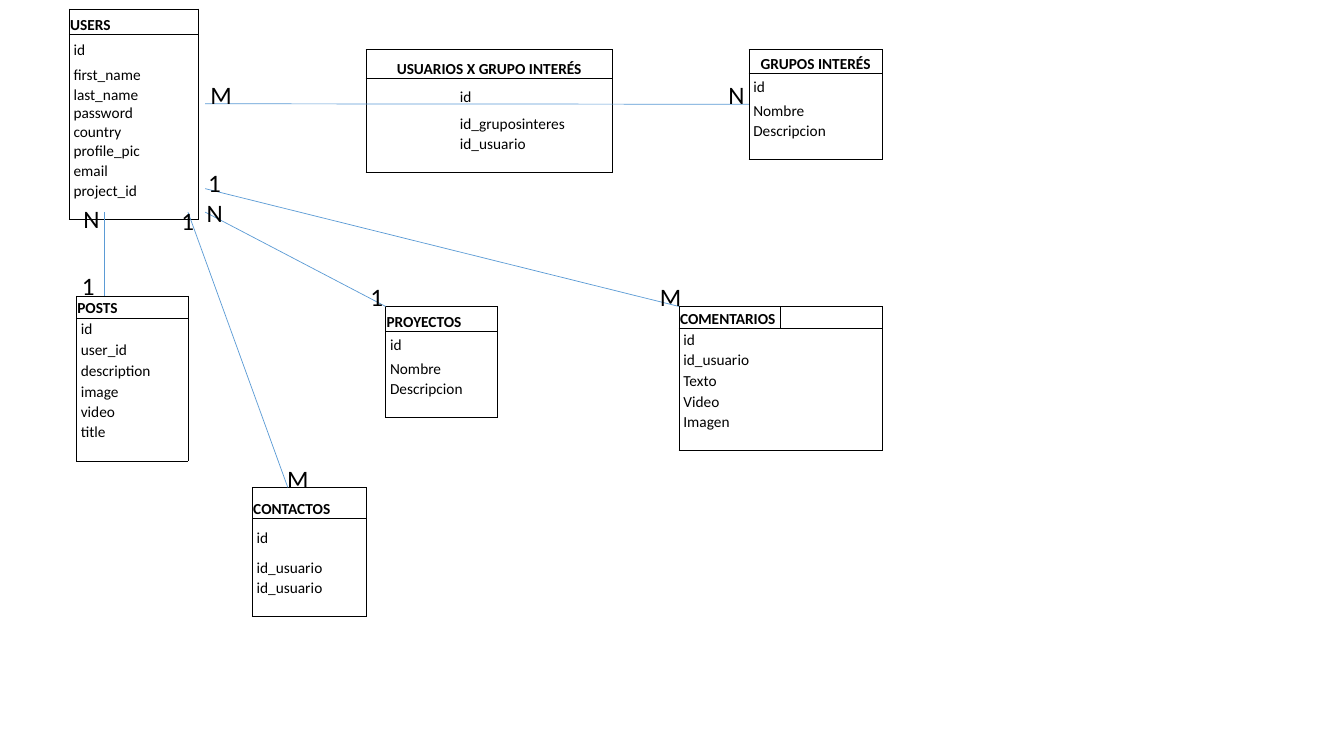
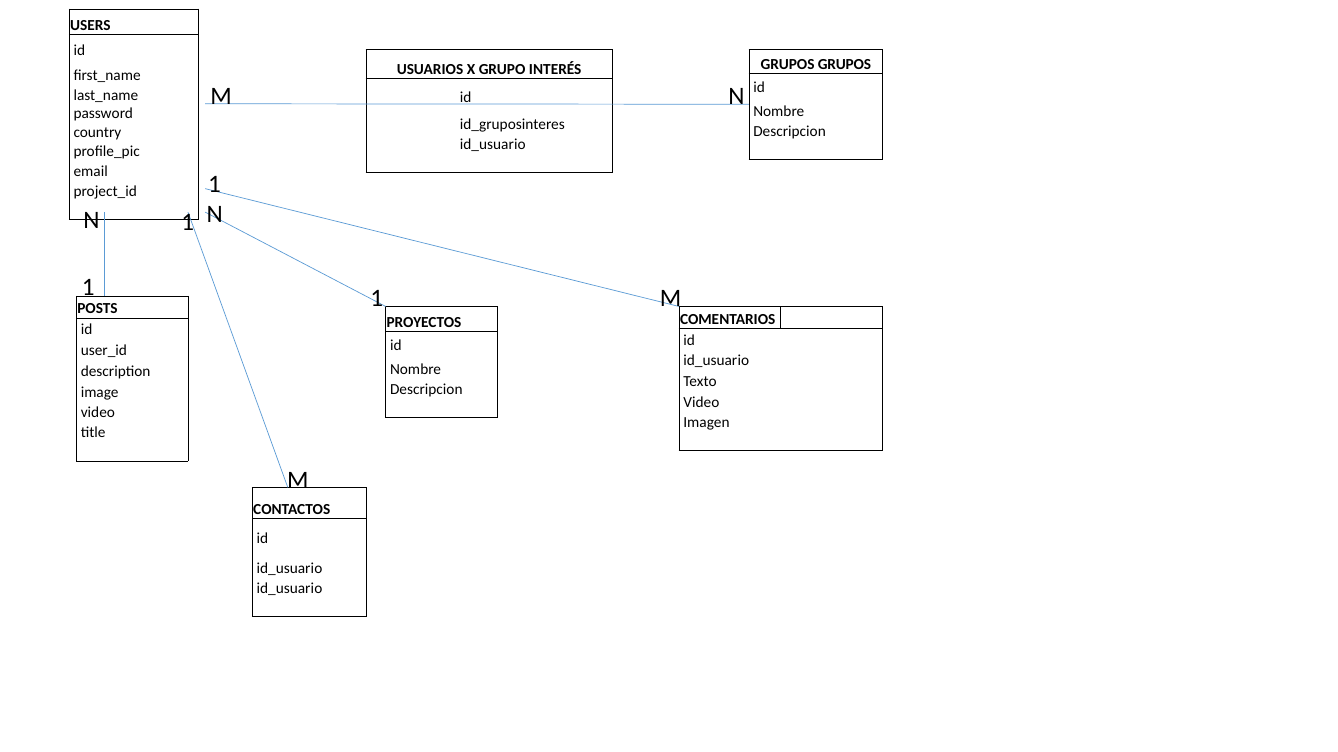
GRUPOS INTERÉS: INTERÉS -> GRUPOS
